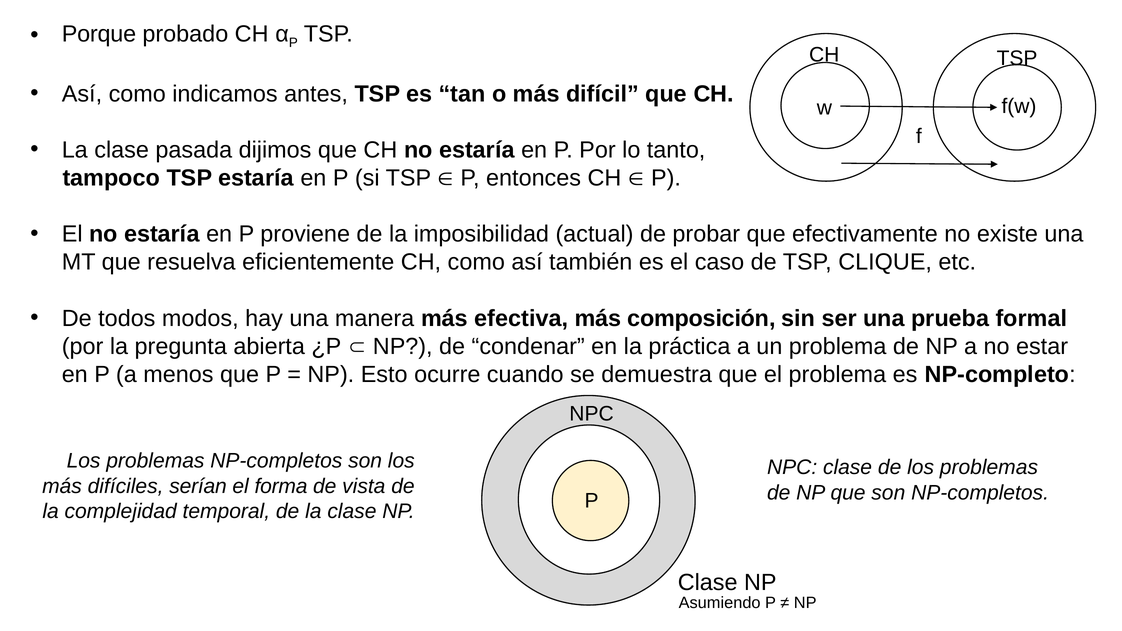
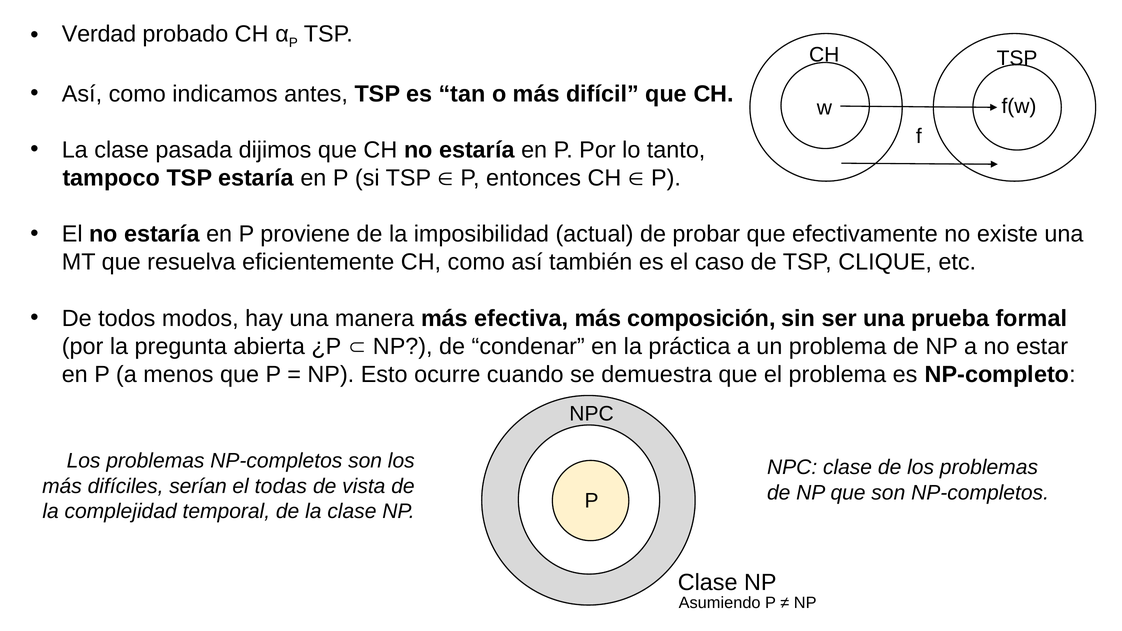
Porque: Porque -> Verdad
forma: forma -> todas
